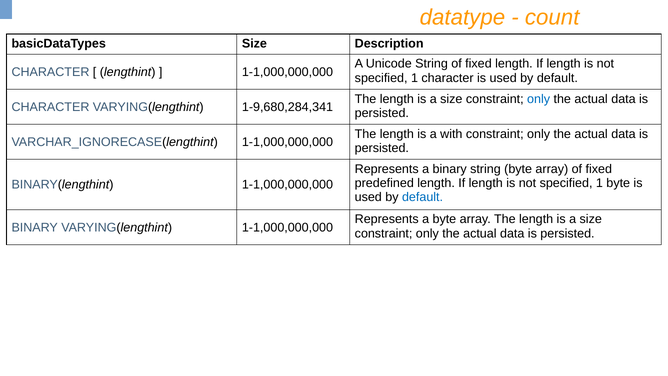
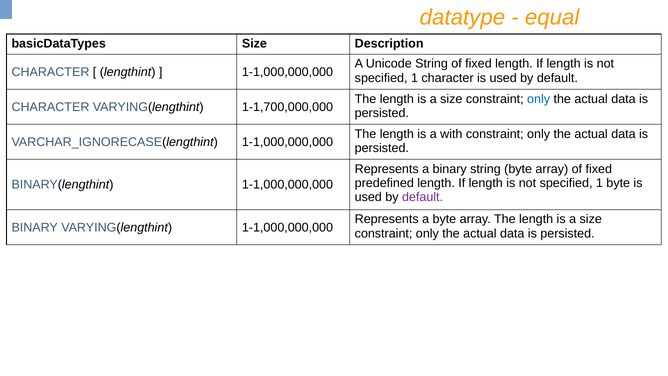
count: count -> equal
1-9,680,284,341: 1-9,680,284,341 -> 1-1,700,000,000
default at (423, 197) colour: blue -> purple
